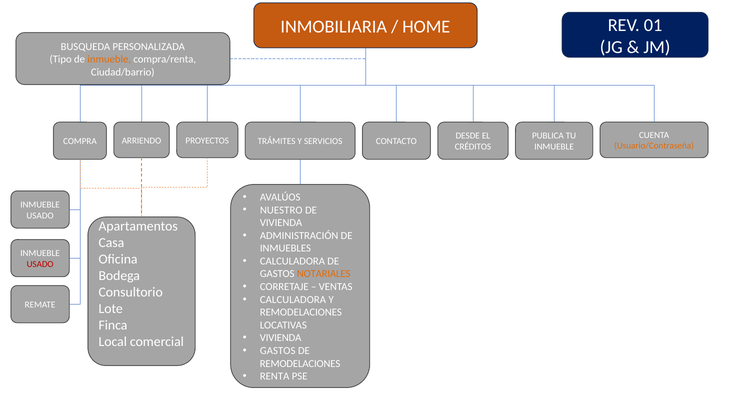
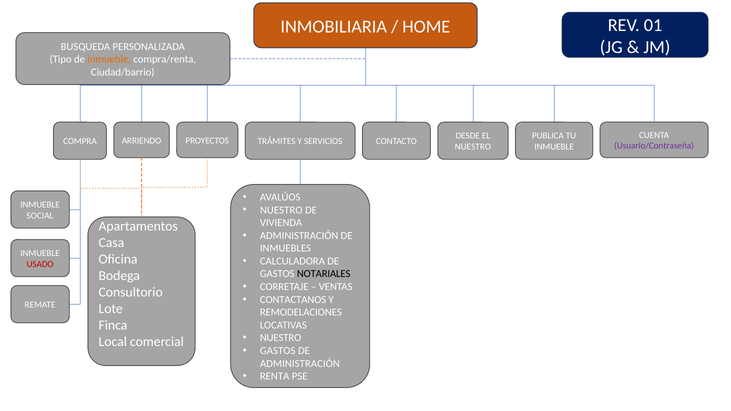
Usuario/Contraseña colour: orange -> purple
CRÉDITOS at (473, 147): CRÉDITOS -> NUESTRO
USADO at (40, 216): USADO -> SOCIAL
NOTARIALES colour: orange -> black
CALCULADORA at (293, 300): CALCULADORA -> CONTACTANOS
VIVIENDA at (281, 338): VIVIENDA -> NUESTRO
REMODELACIONES at (300, 364): REMODELACIONES -> ADMINISTRACIÓN
